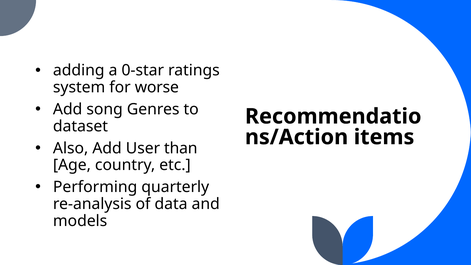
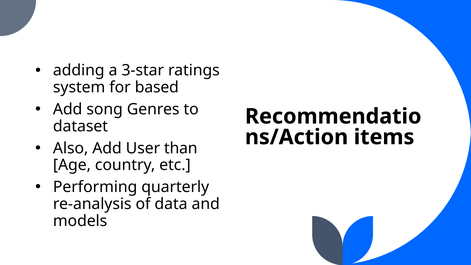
0-star: 0-star -> 3-star
worse: worse -> based
